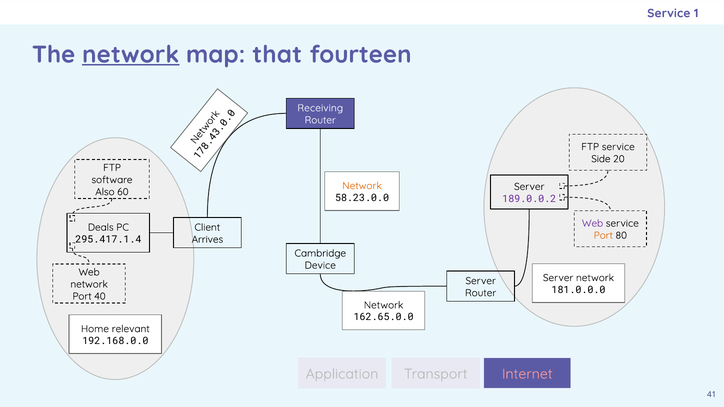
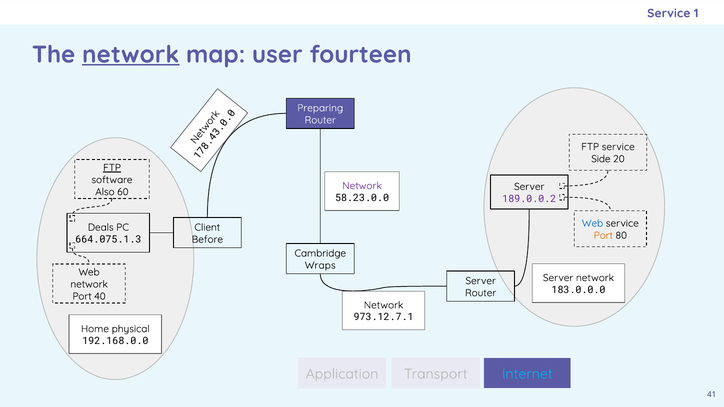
that: that -> user
Receiving: Receiving -> Preparing
FTP at (112, 168) underline: none -> present
Network at (362, 186) colour: orange -> purple
Web at (593, 223) colour: purple -> blue
Arrives: Arrives -> Before
295.417.1.4: 295.417.1.4 -> 664.075.1.3
Device: Device -> Wraps
181.0.0.0: 181.0.0.0 -> 183.0.0.0
162.65.0.0: 162.65.0.0 -> 973.12.7.1
relevant: relevant -> physical
Internet colour: pink -> light blue
